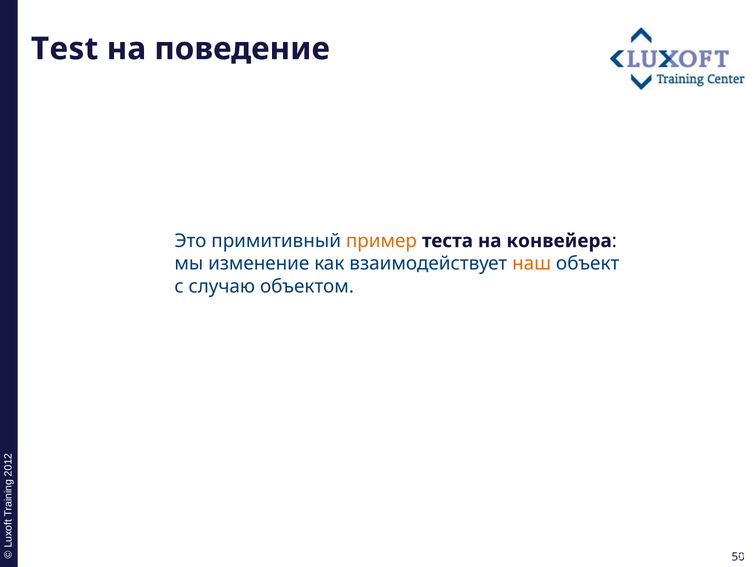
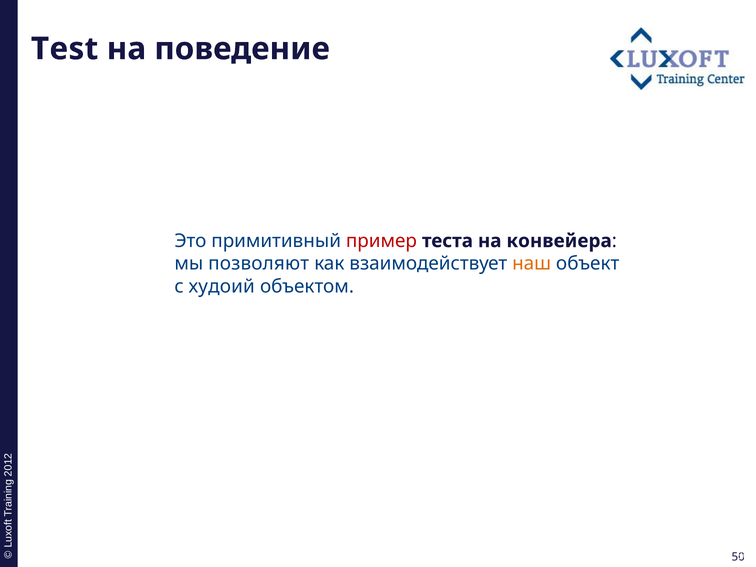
пример colour: orange -> red
изменение: изменение -> позволяют
случаю: случаю -> худоий
